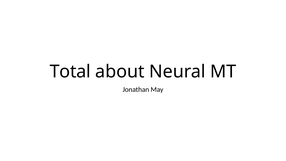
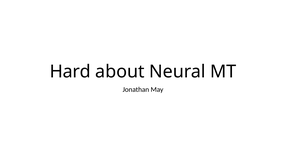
Total: Total -> Hard
